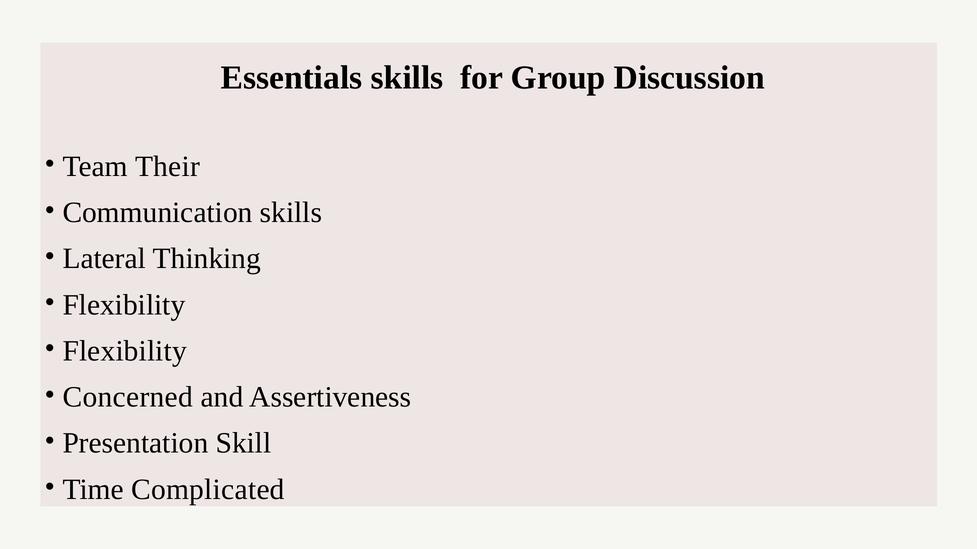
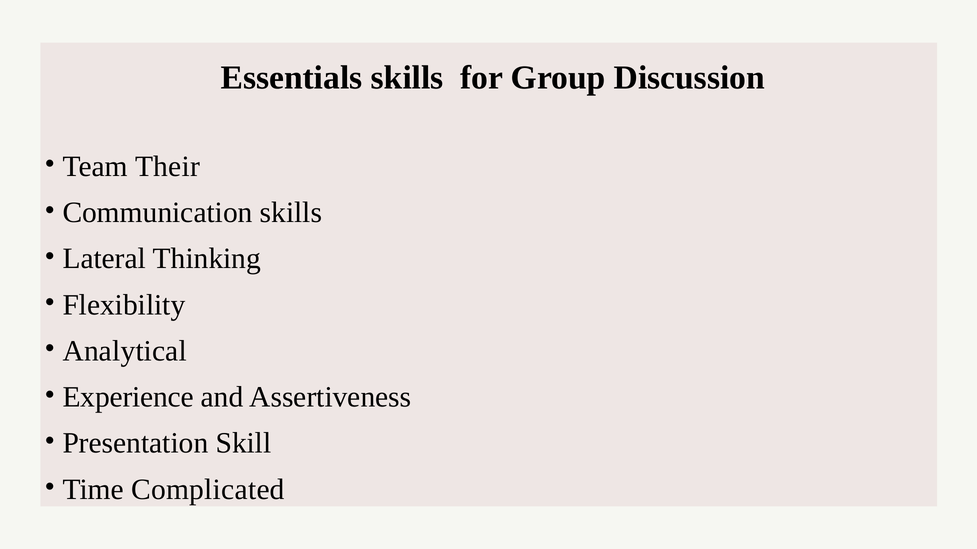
Flexibility at (125, 351): Flexibility -> Analytical
Concerned: Concerned -> Experience
